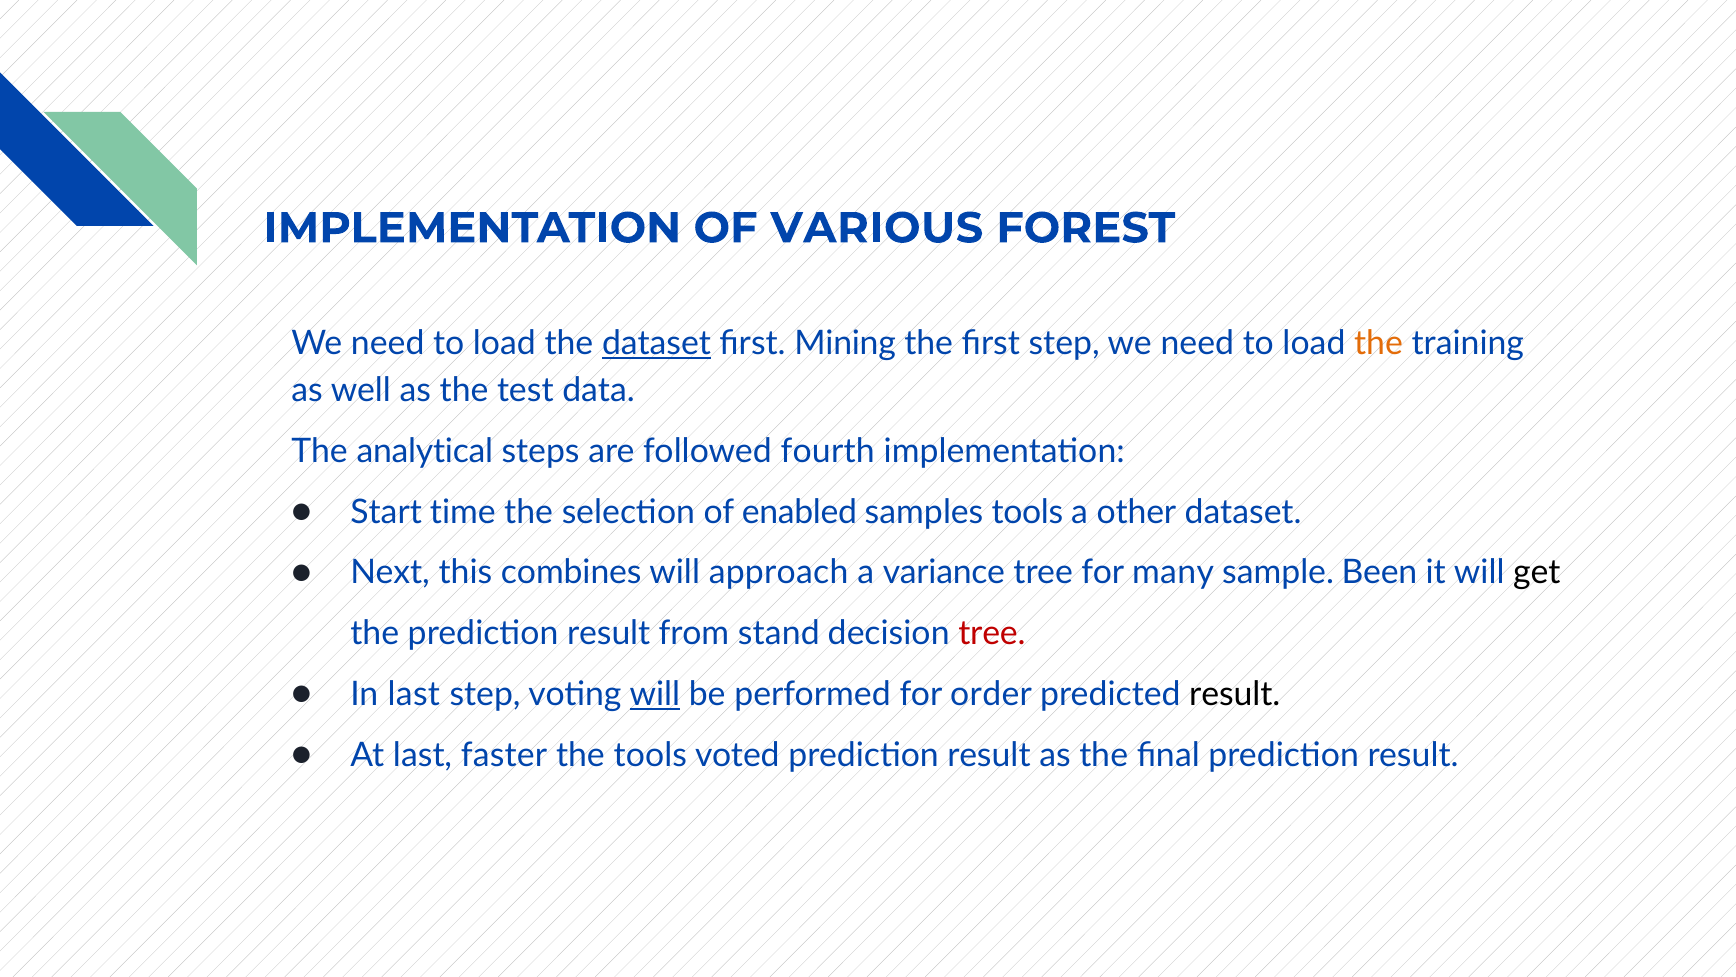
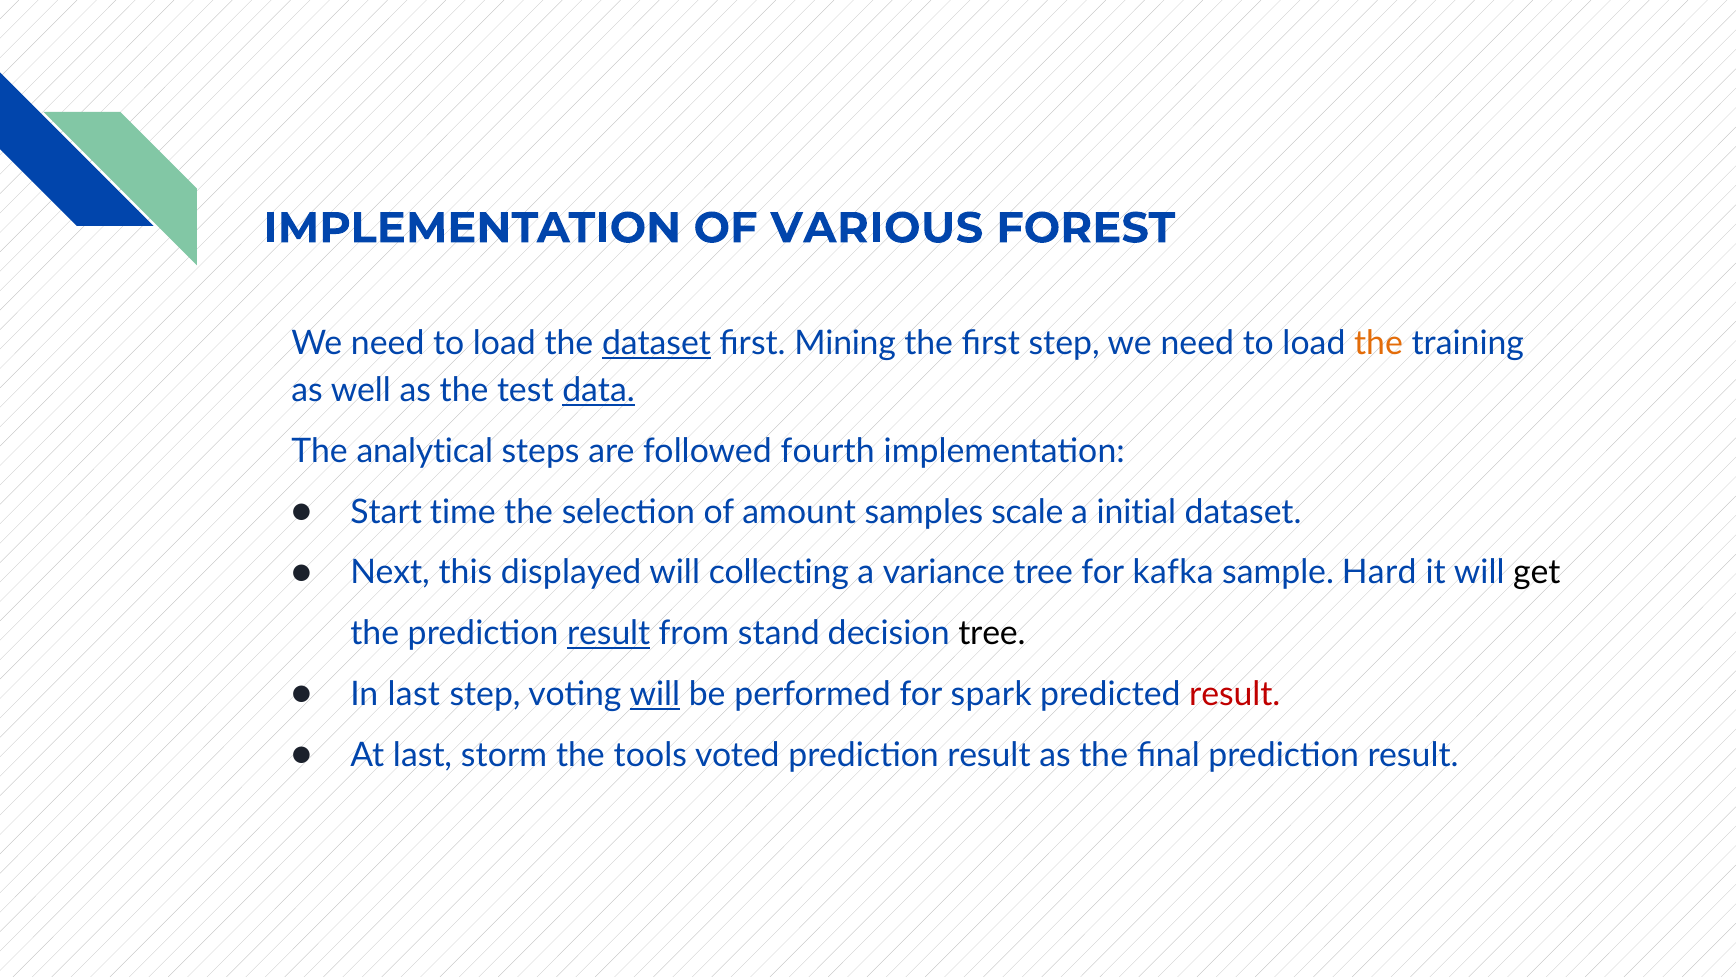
data underline: none -> present
enabled: enabled -> amount
samples tools: tools -> scale
other: other -> initial
combines: combines -> displayed
approach: approach -> collecting
many: many -> kafka
Been: Been -> Hard
result at (609, 633) underline: none -> present
tree at (992, 633) colour: red -> black
order: order -> spark
result at (1235, 694) colour: black -> red
faster: faster -> storm
